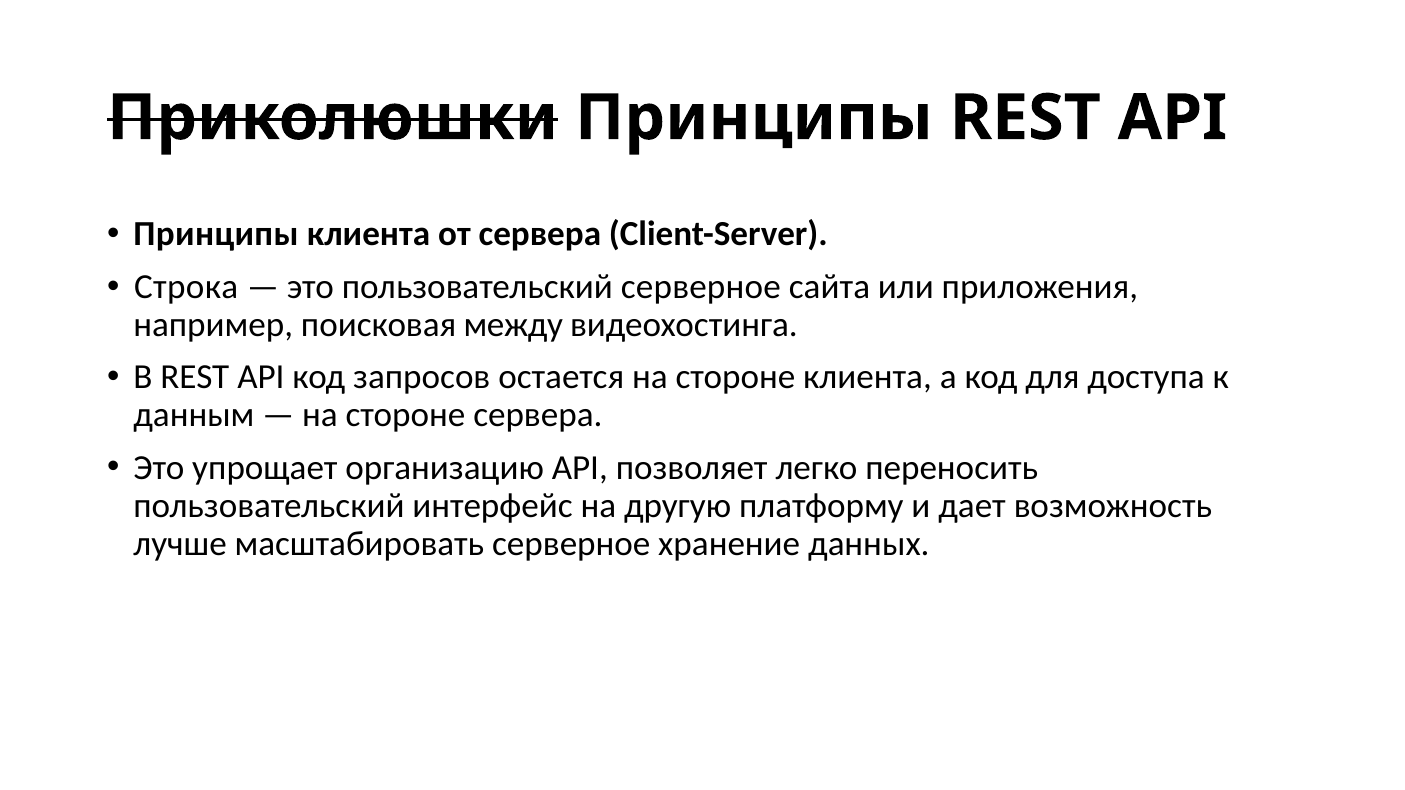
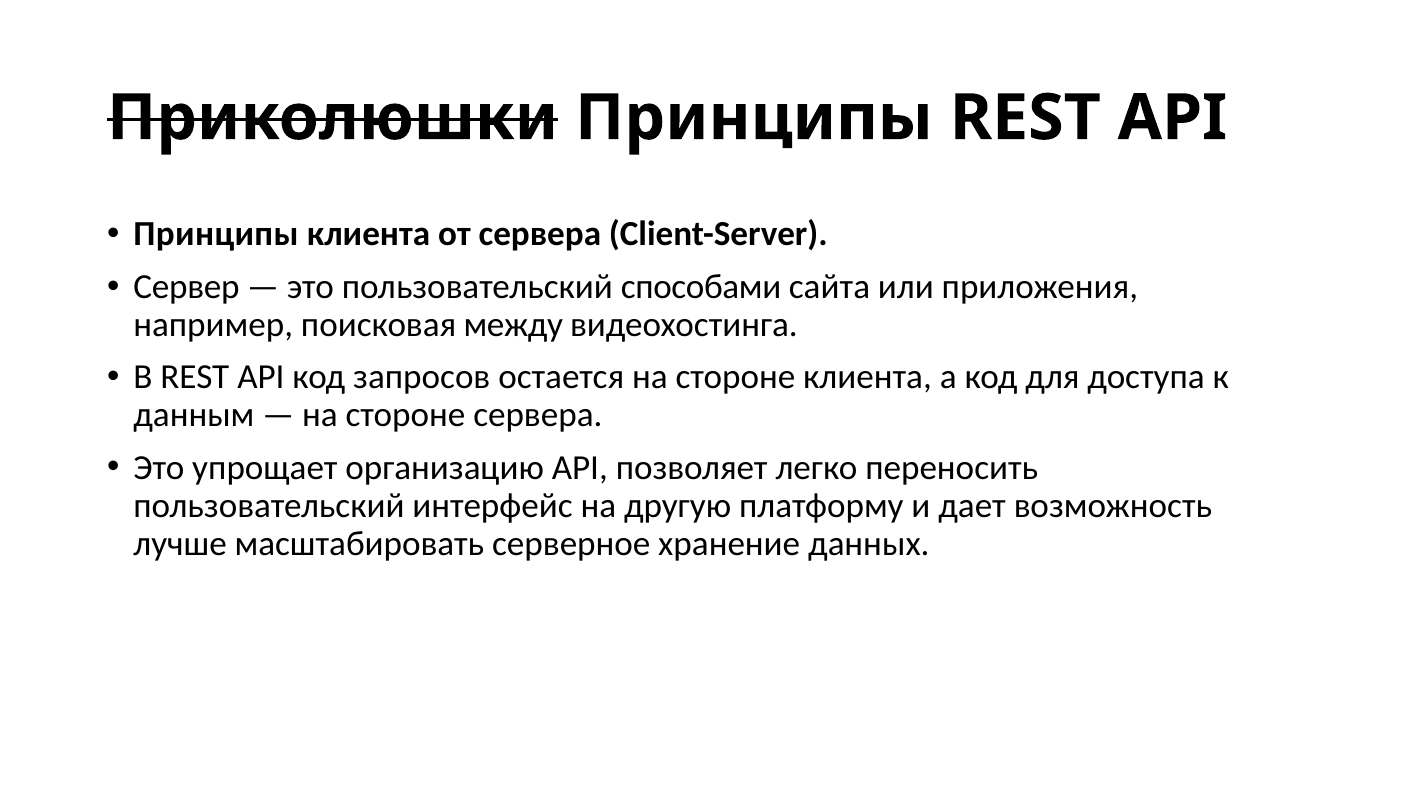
Строка: Строка -> Сервер
пользовательский серверное: серверное -> способами
